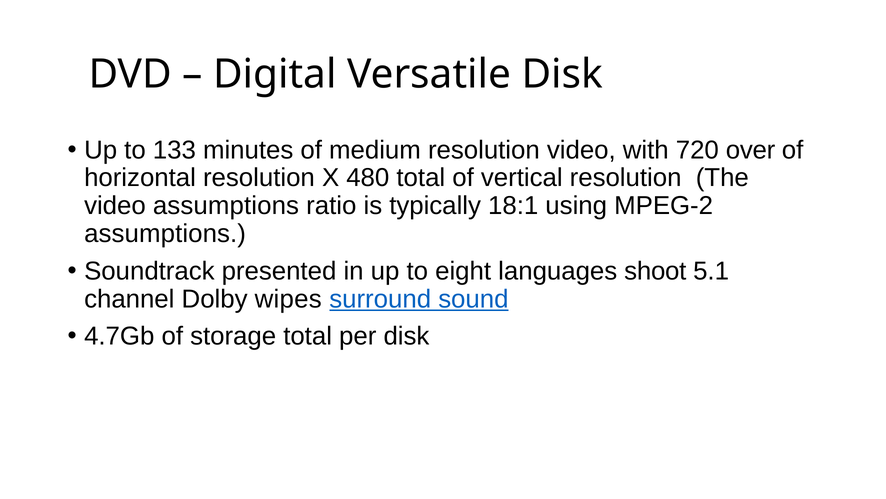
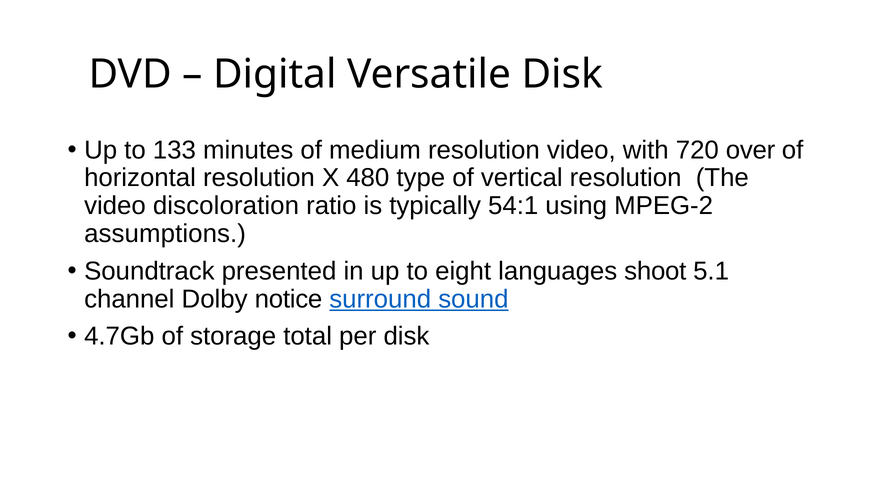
480 total: total -> type
video assumptions: assumptions -> discoloration
18:1: 18:1 -> 54:1
wipes: wipes -> notice
